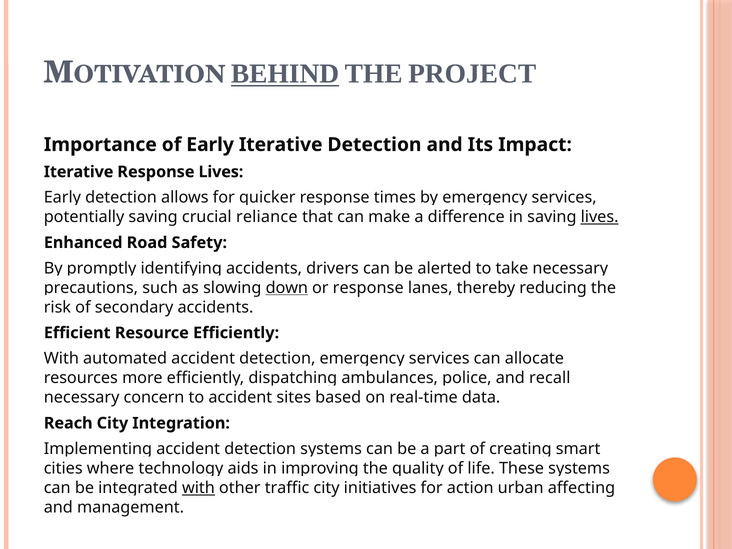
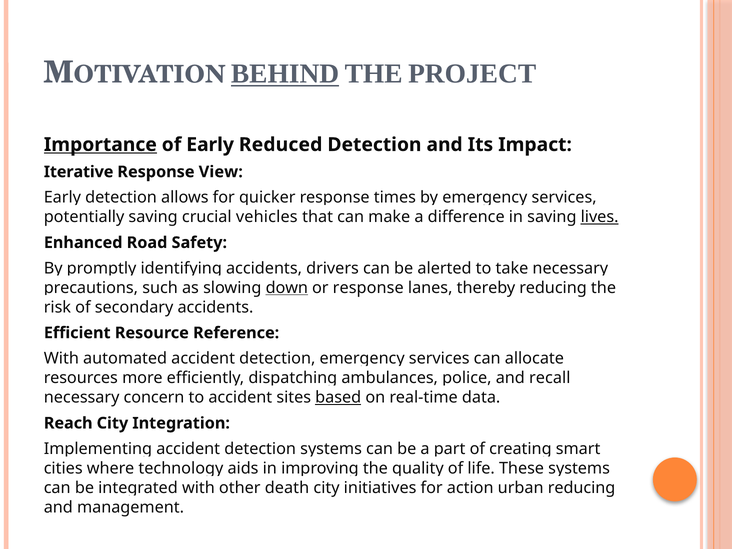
Importance underline: none -> present
Early Iterative: Iterative -> Reduced
Response Lives: Lives -> View
reliance: reliance -> vehicles
Resource Efficiently: Efficiently -> Reference
based underline: none -> present
with at (198, 488) underline: present -> none
traffic: traffic -> death
urban affecting: affecting -> reducing
